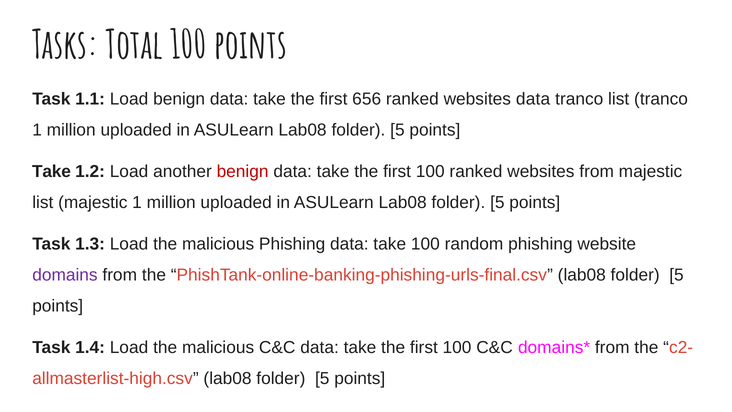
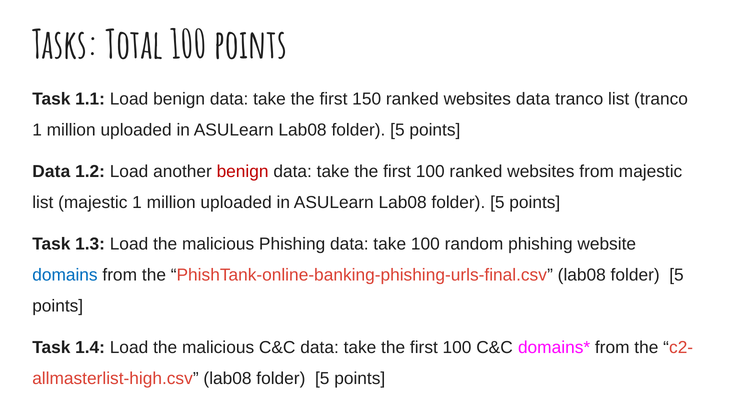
656: 656 -> 150
Take at (51, 171): Take -> Data
domains colour: purple -> blue
